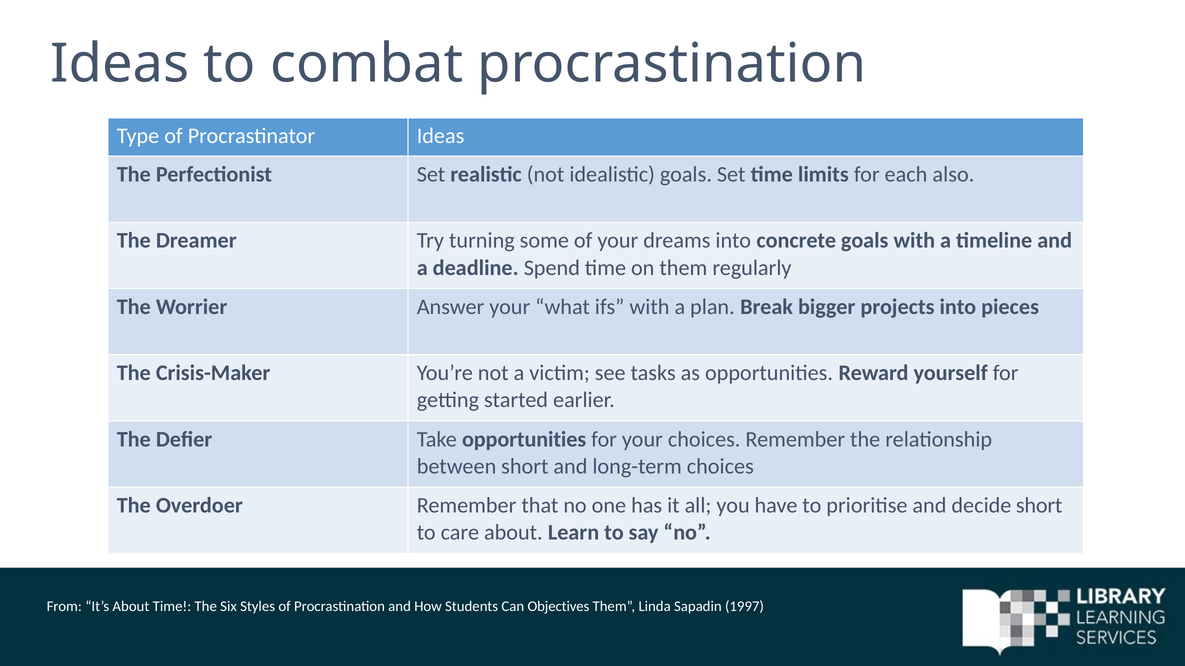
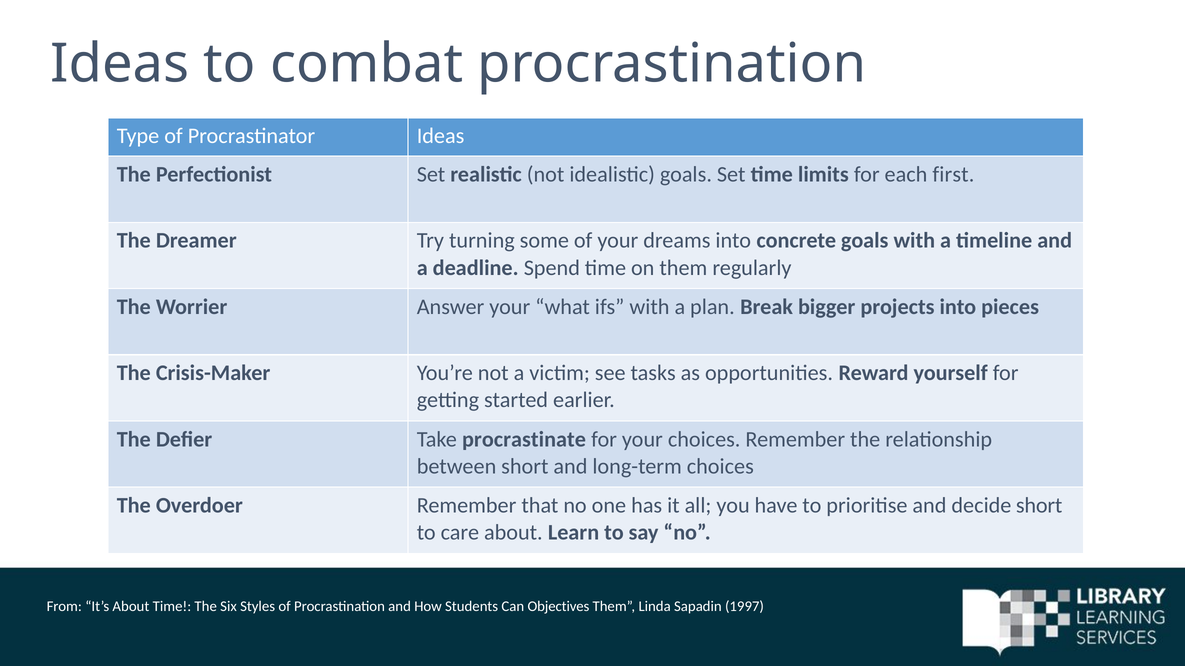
also: also -> first
Take opportunities: opportunities -> procrastinate
